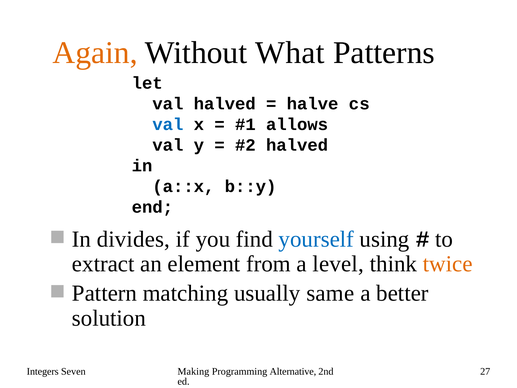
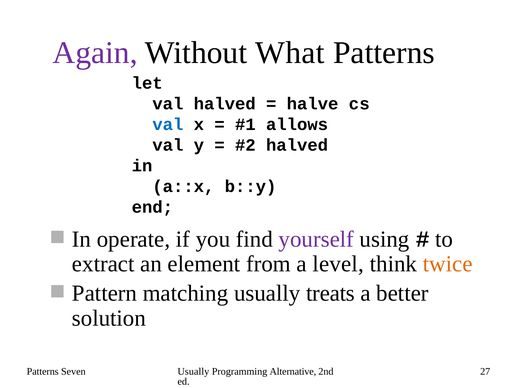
Again colour: orange -> purple
divides: divides -> operate
yourself colour: blue -> purple
same: same -> treats
Integers at (43, 371): Integers -> Patterns
Making at (193, 371): Making -> Usually
